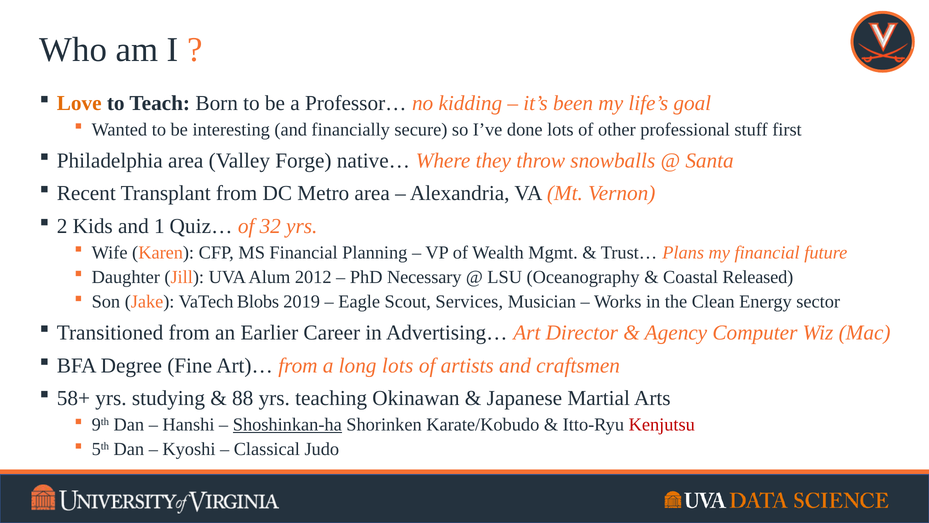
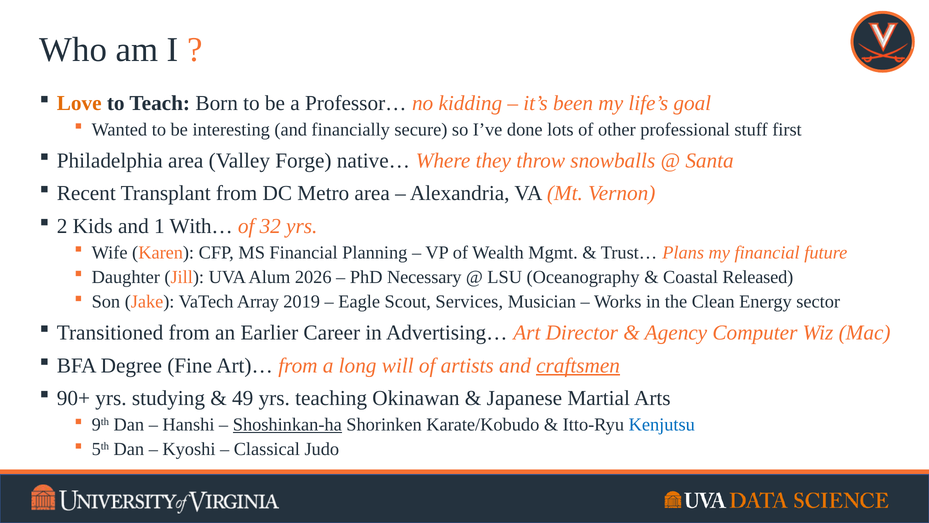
Quiz…: Quiz… -> With…
2012: 2012 -> 2026
Blobs: Blobs -> Array
long lots: lots -> will
craftsmen underline: none -> present
58+: 58+ -> 90+
88: 88 -> 49
Kenjutsu colour: red -> blue
